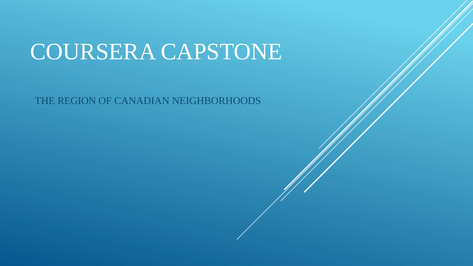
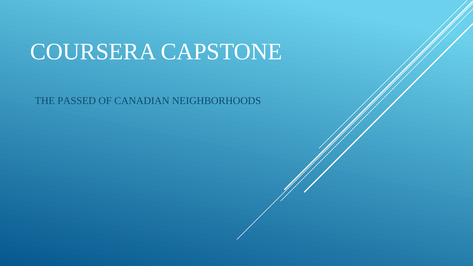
REGION: REGION -> PASSED
